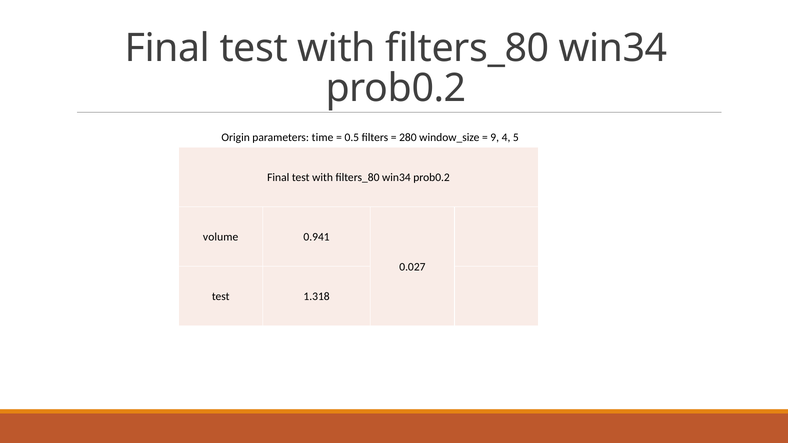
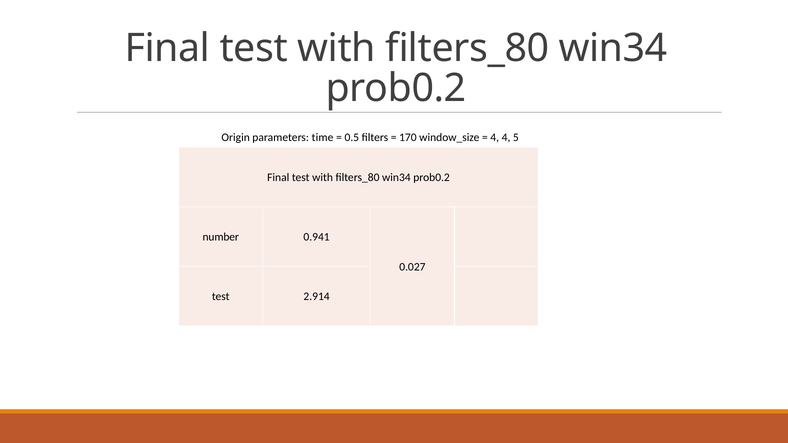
280: 280 -> 170
9 at (495, 138): 9 -> 4
volume: volume -> number
1.318: 1.318 -> 2.914
